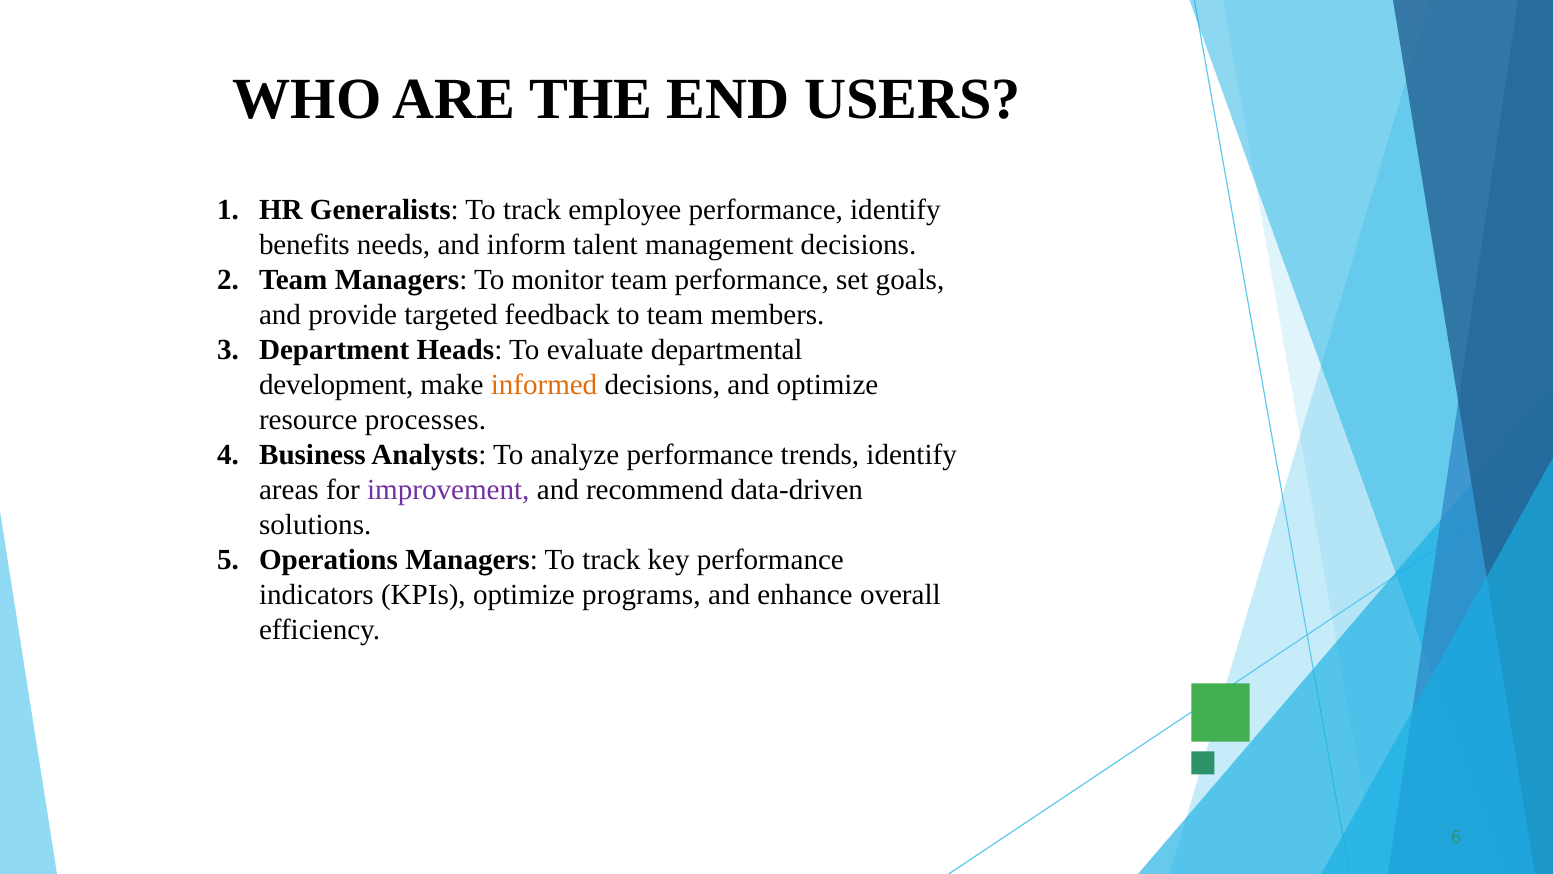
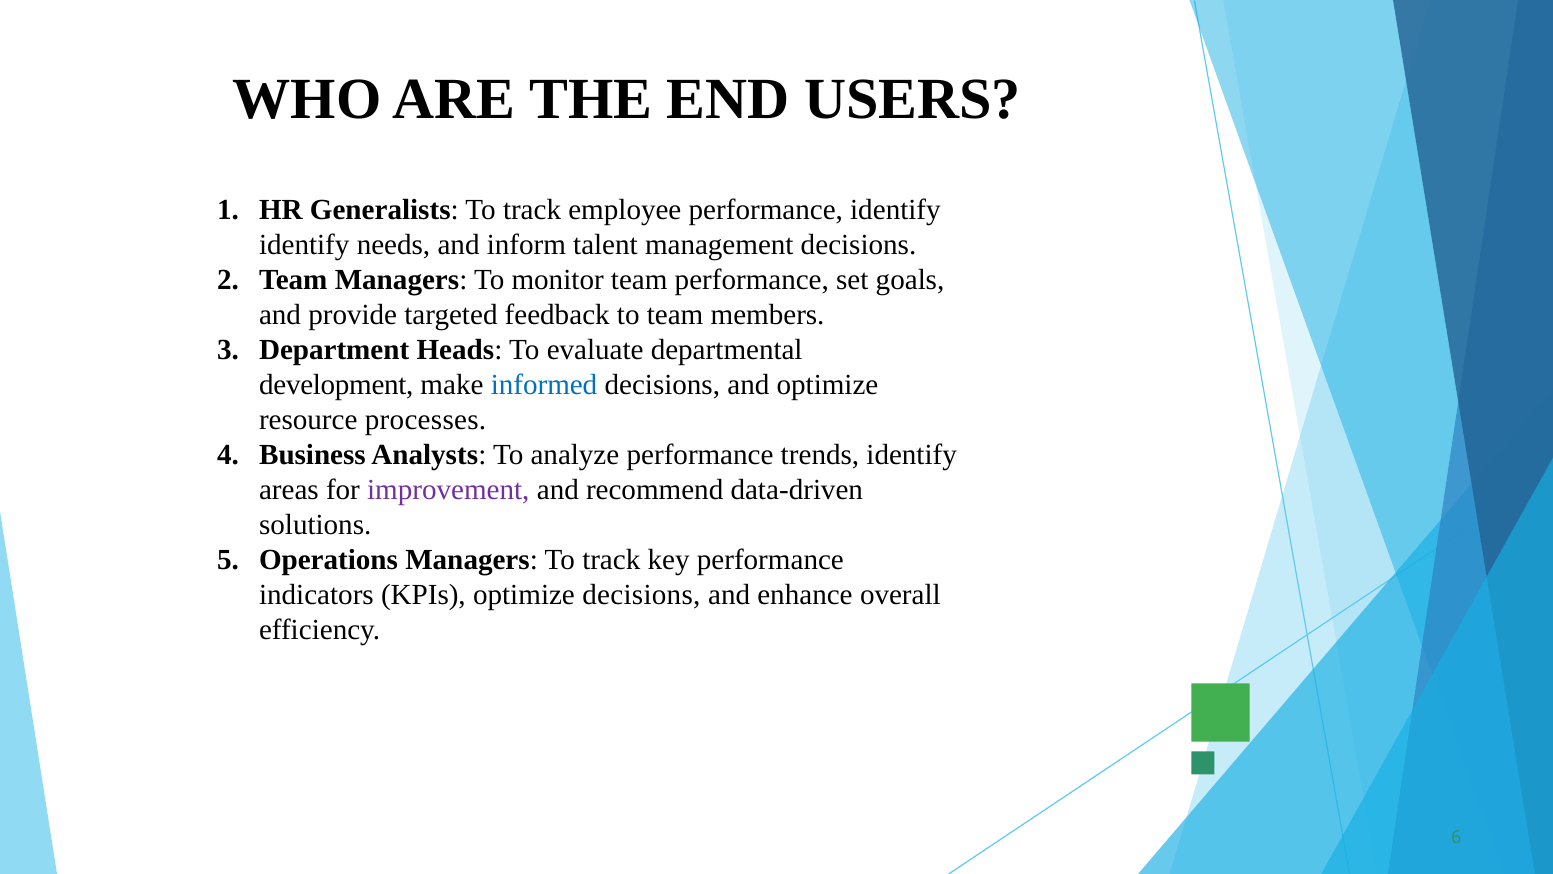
benefits at (304, 245): benefits -> identify
informed colour: orange -> blue
optimize programs: programs -> decisions
